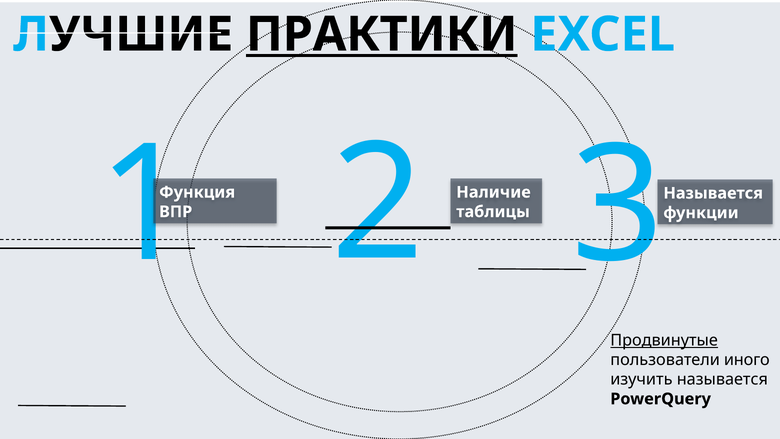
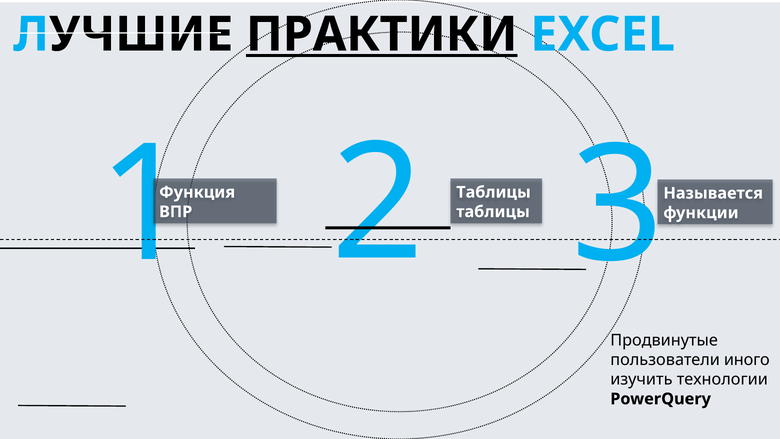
Наличие at (494, 192): Наличие -> Таблицы
Продвинутые underline: present -> none
изучить называется: называется -> технологии
